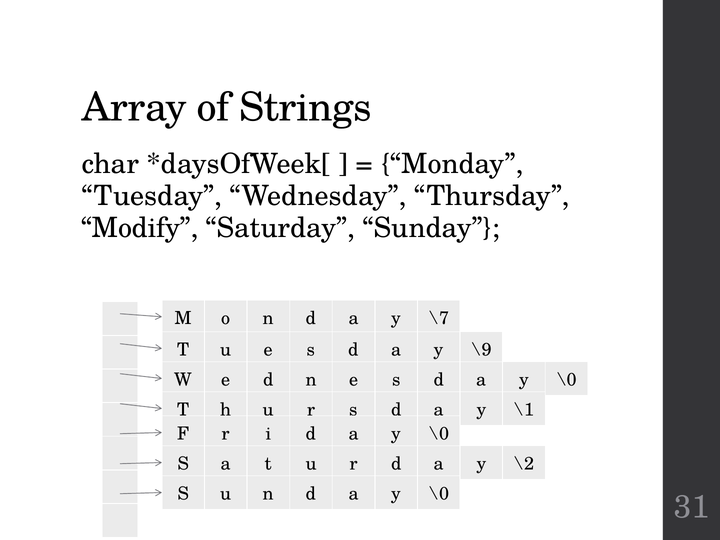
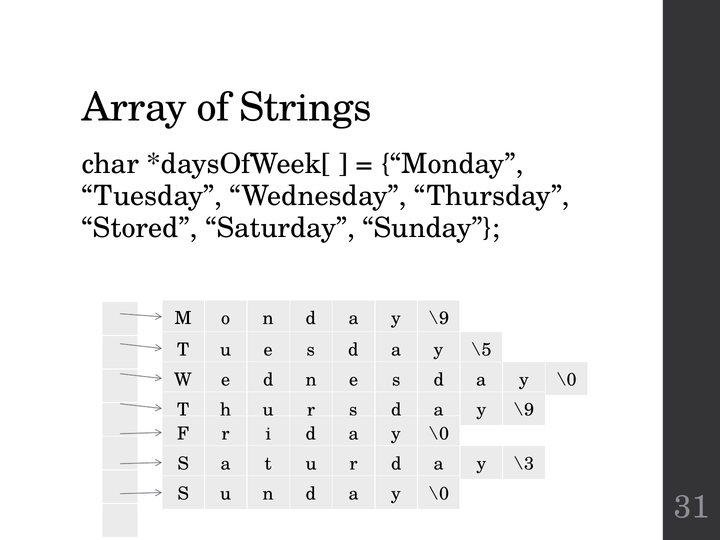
Modify: Modify -> Stored
\7 at (439, 318): \7 -> \9
\9: \9 -> \5
\1 at (524, 410): \1 -> \9
\2: \2 -> \3
